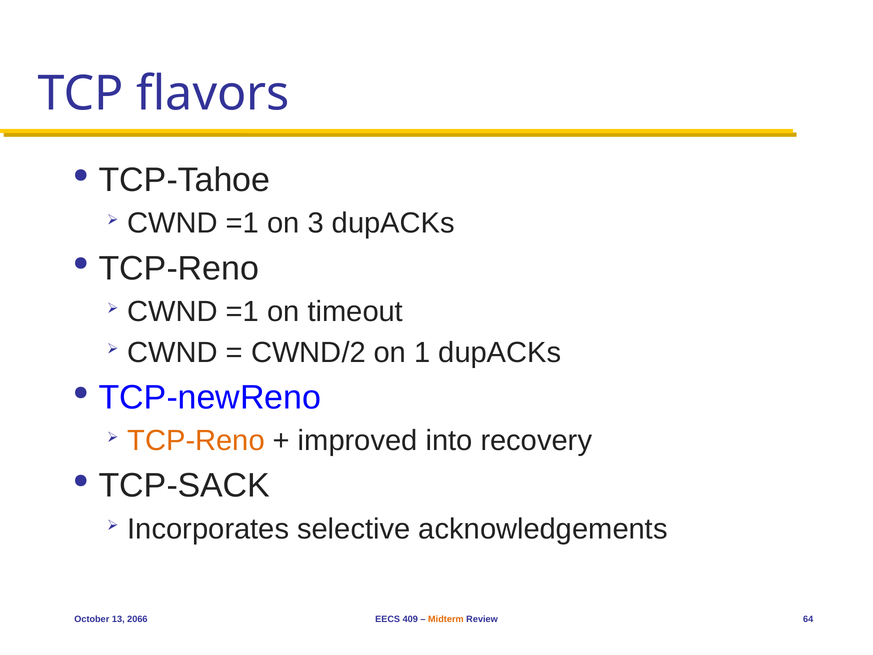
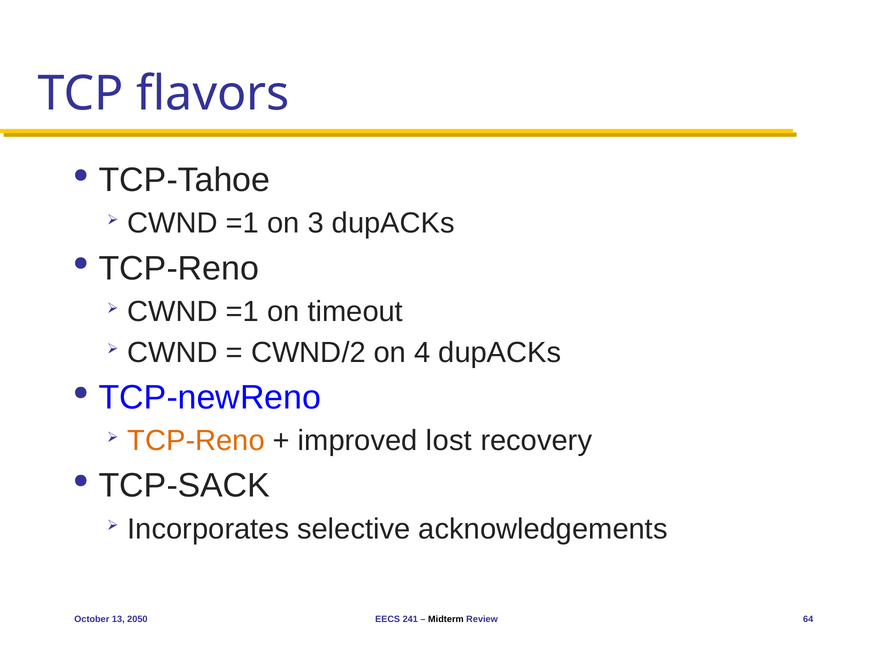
1: 1 -> 4
into: into -> lost
2066: 2066 -> 2050
409: 409 -> 241
Midterm colour: orange -> black
